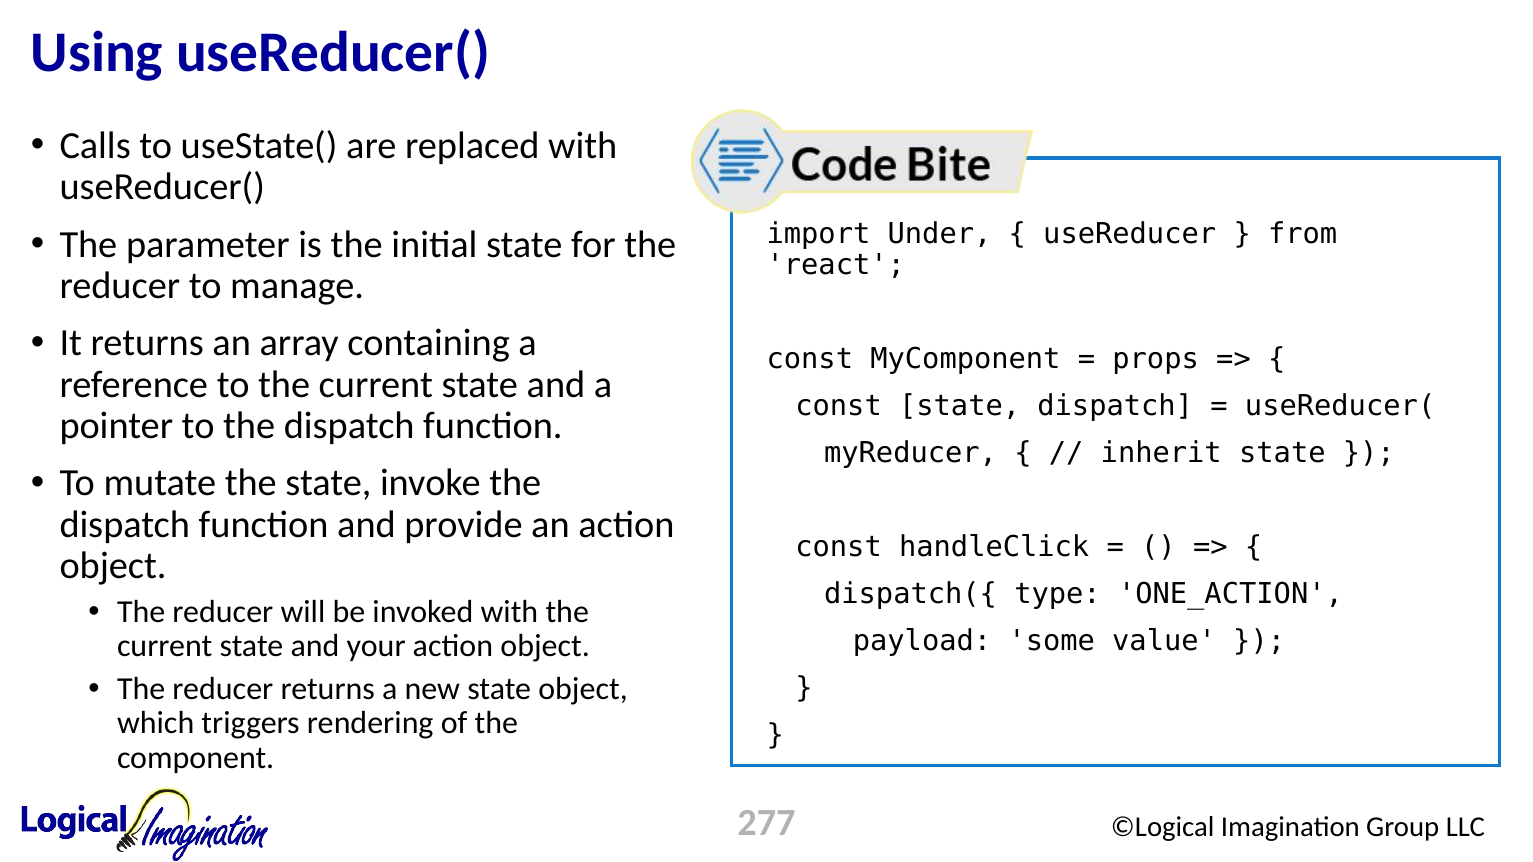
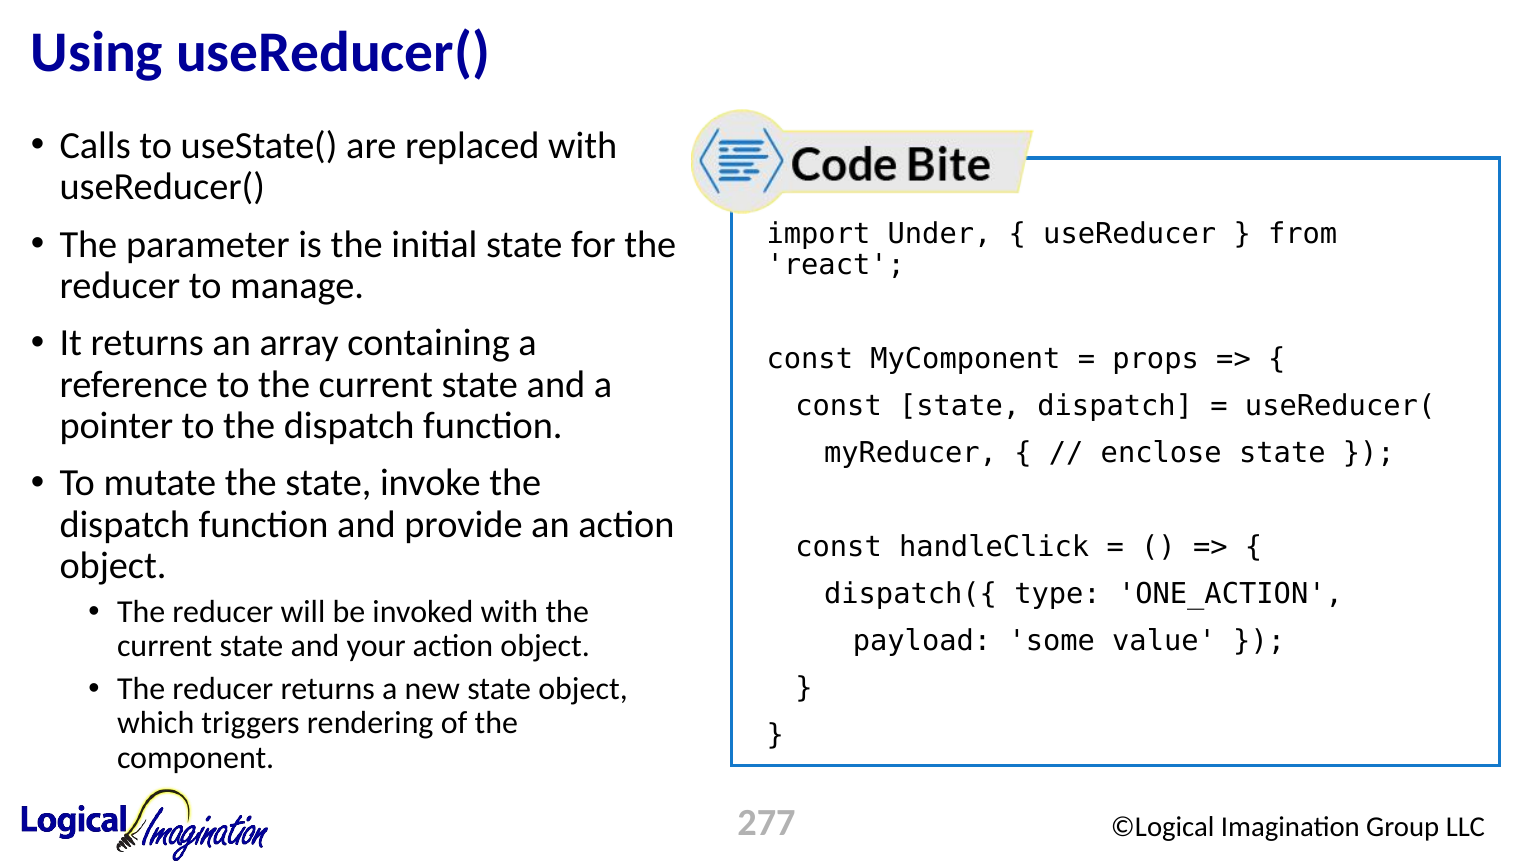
inherit: inherit -> enclose
